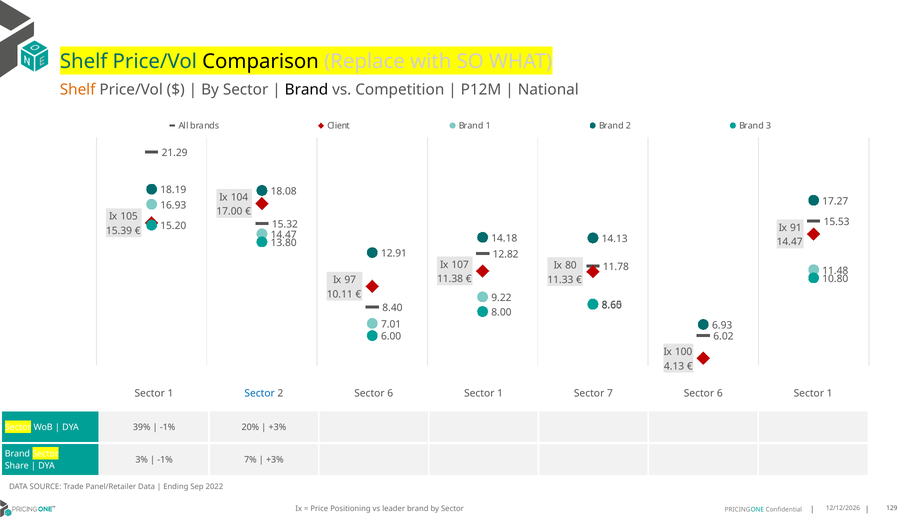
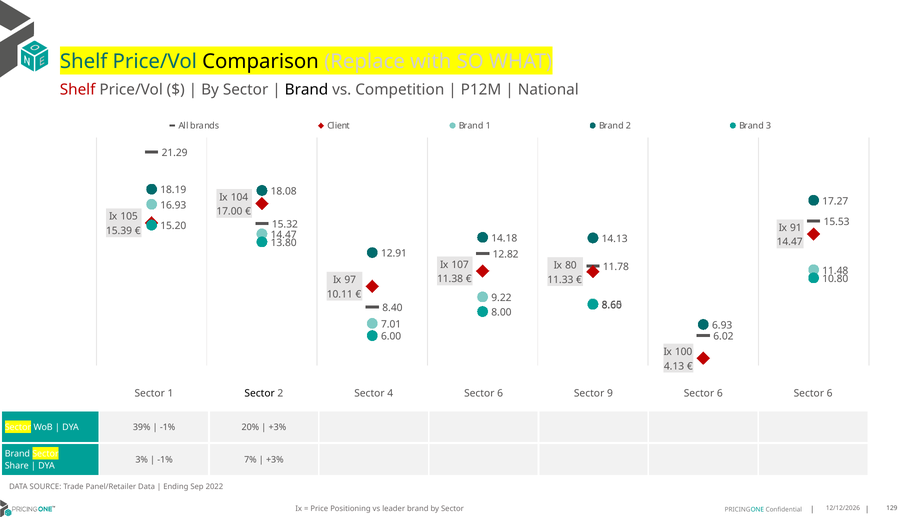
Shelf at (78, 90) colour: orange -> red
Sector at (260, 394) colour: blue -> black
2 Sector 6: 6 -> 4
1 at (500, 394): 1 -> 6
7: 7 -> 9
1 at (830, 394): 1 -> 6
